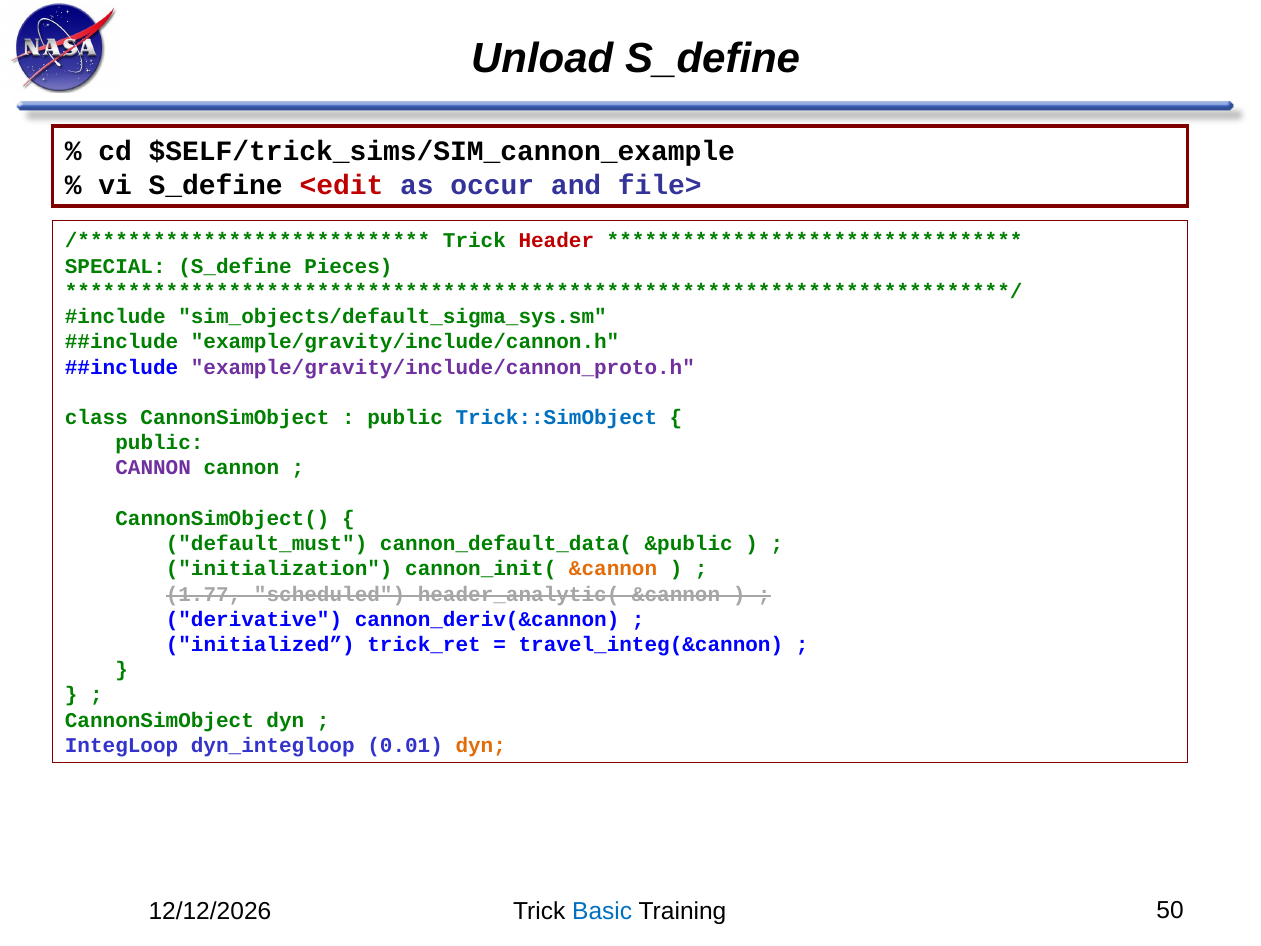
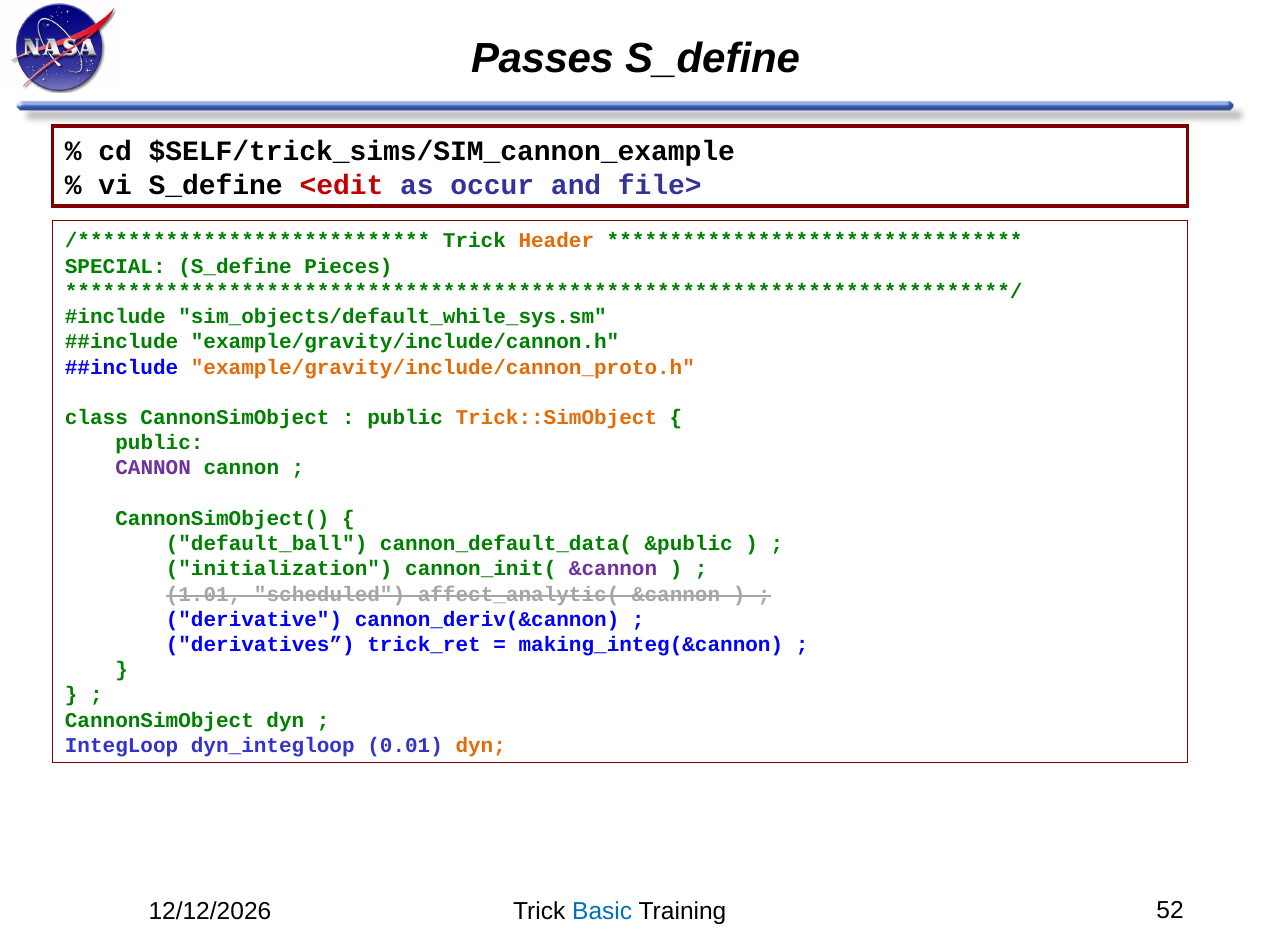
Unload: Unload -> Passes
Header colour: red -> orange
sim_objects/default_sigma_sys.sm: sim_objects/default_sigma_sys.sm -> sim_objects/default_while_sys.sm
example/gravity/include/cannon_proto.h colour: purple -> orange
Trick::SimObject colour: blue -> orange
default_must: default_must -> default_ball
&cannon at (613, 569) colour: orange -> purple
1.77: 1.77 -> 1.01
header_analytic(: header_analytic( -> affect_analytic(
initialized: initialized -> derivatives
travel_integ(&cannon: travel_integ(&cannon -> making_integ(&cannon
50: 50 -> 52
